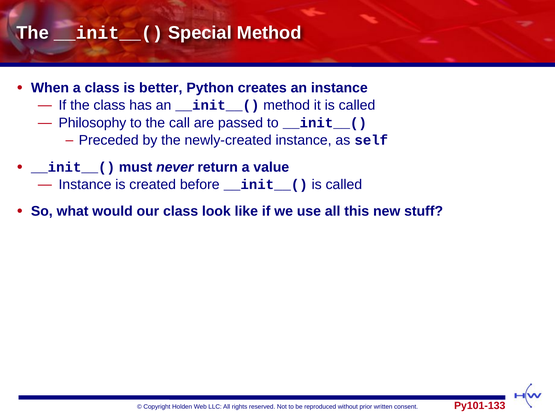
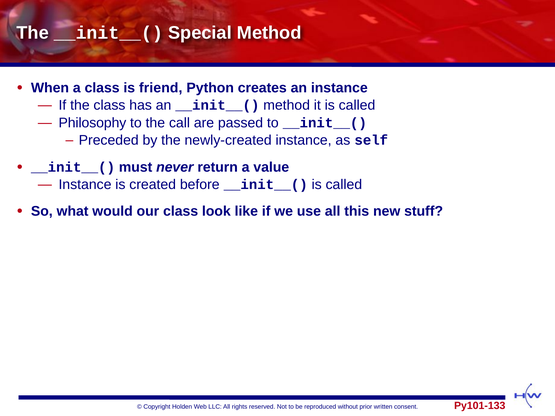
better: better -> friend
